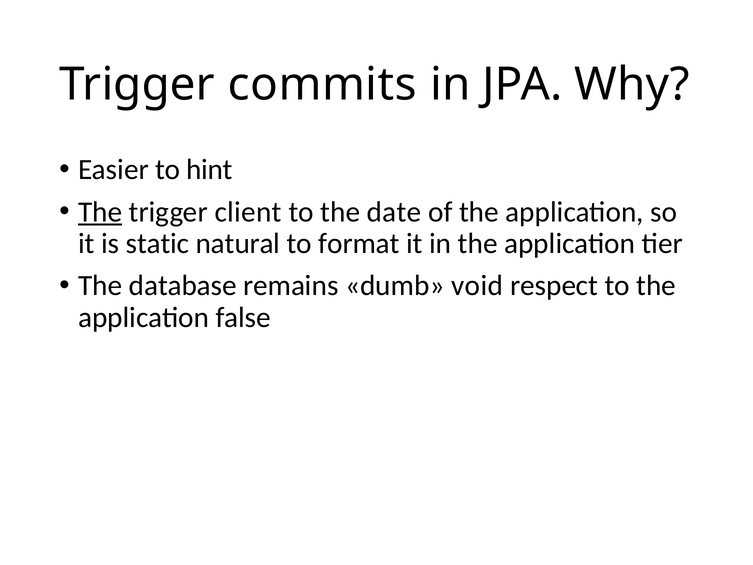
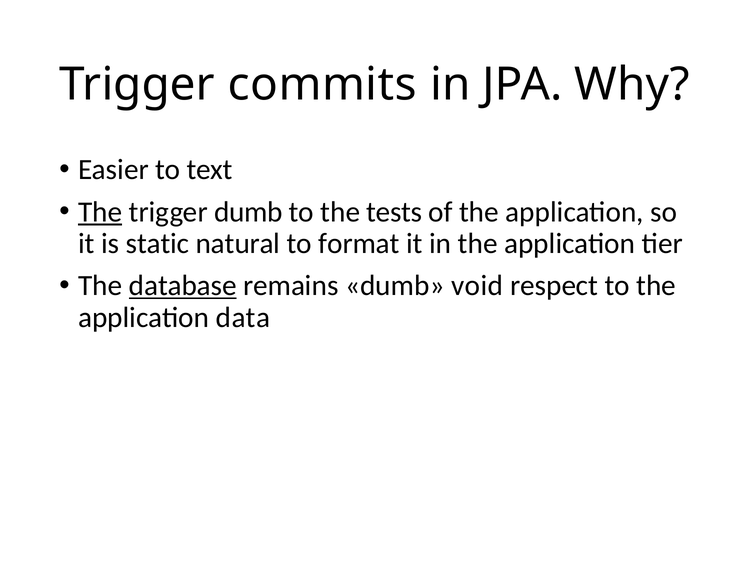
hint: hint -> text
trigger client: client -> dumb
date: date -> tests
database underline: none -> present
false: false -> data
